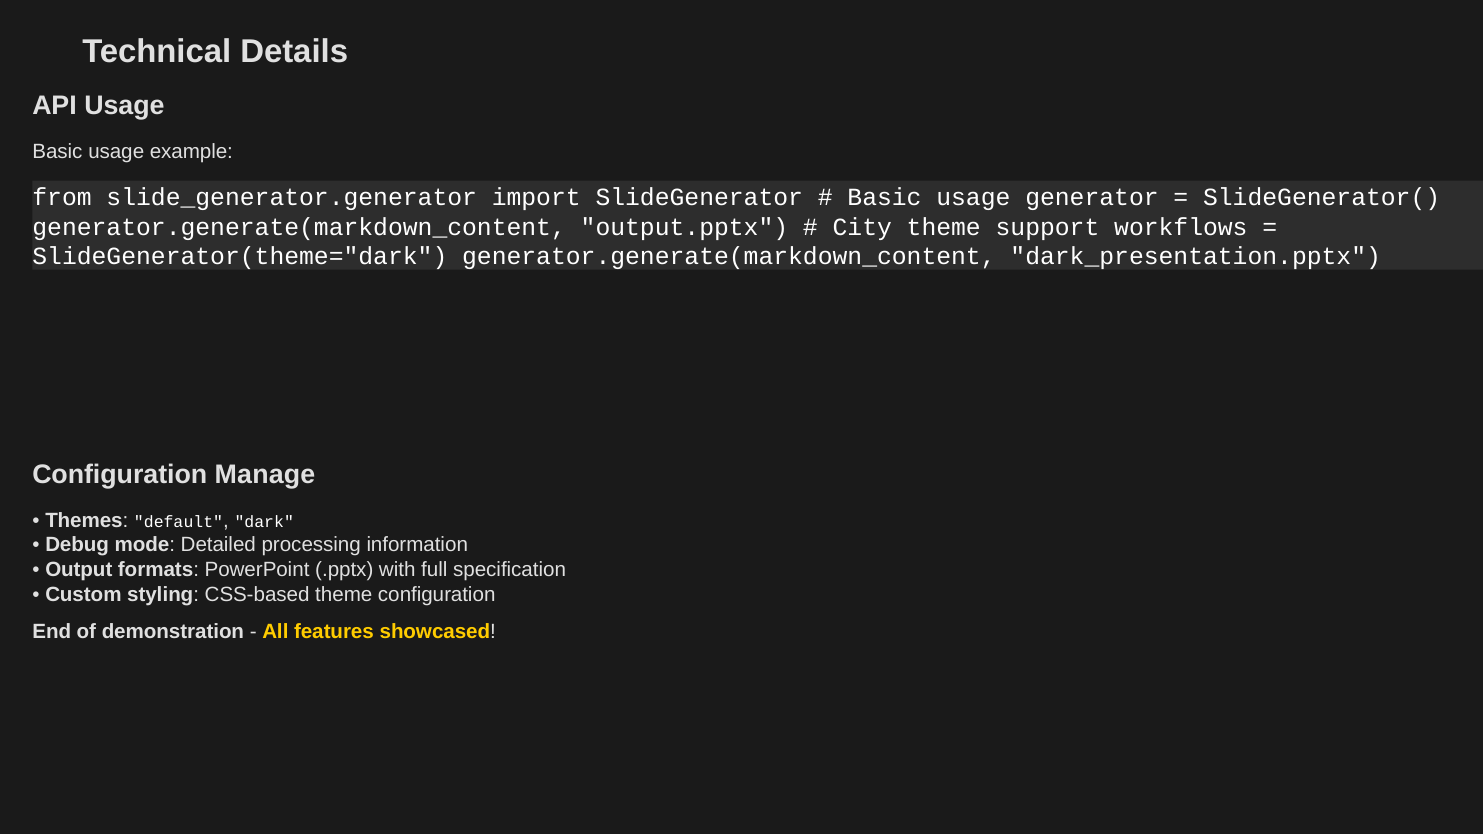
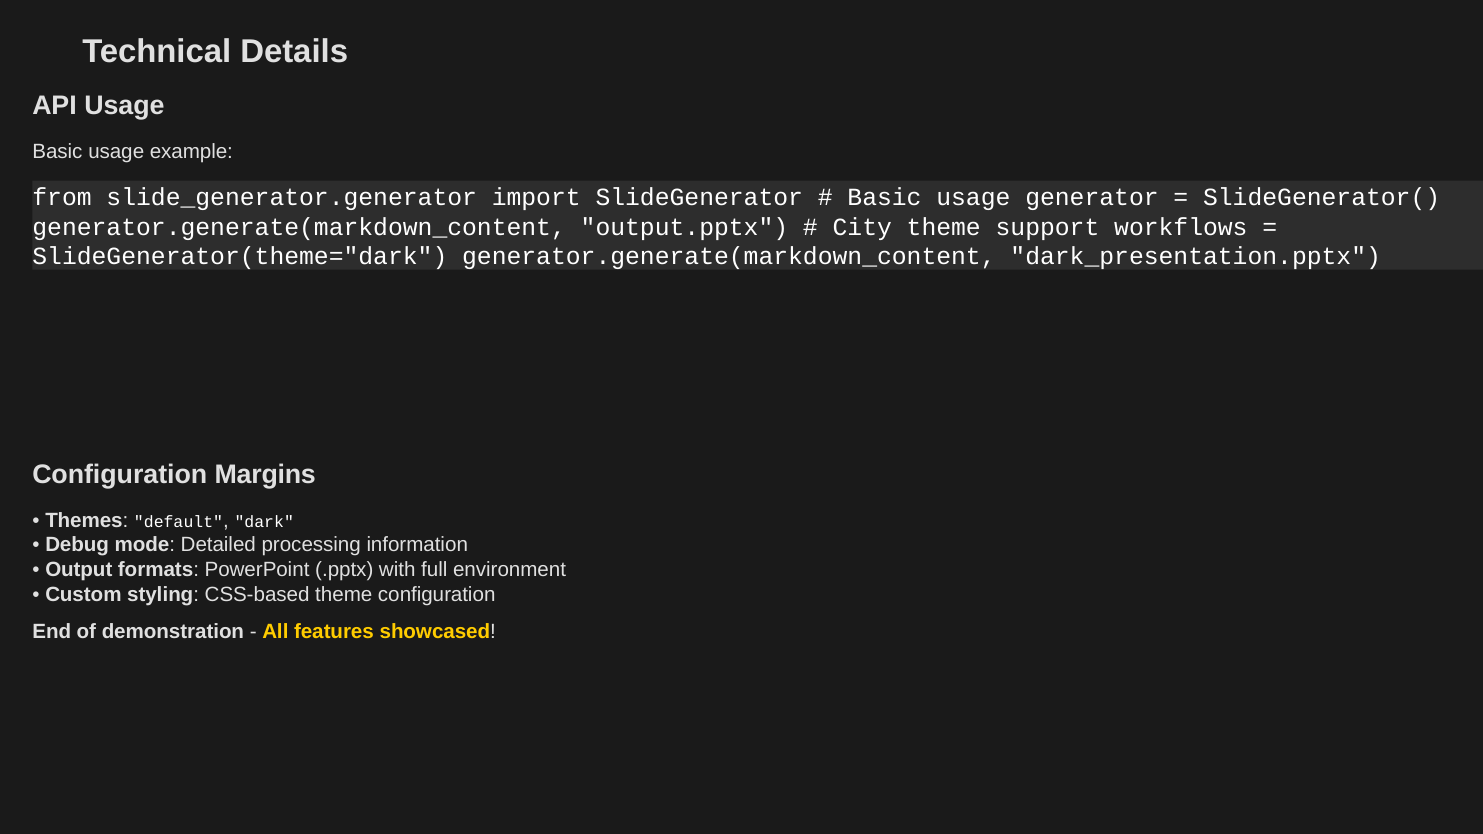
Manage: Manage -> Margins
specification: specification -> environment
